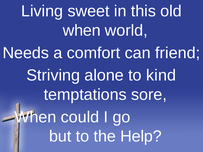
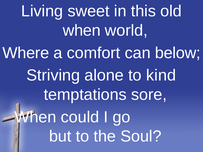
Needs: Needs -> Where
friend: friend -> below
Help: Help -> Soul
